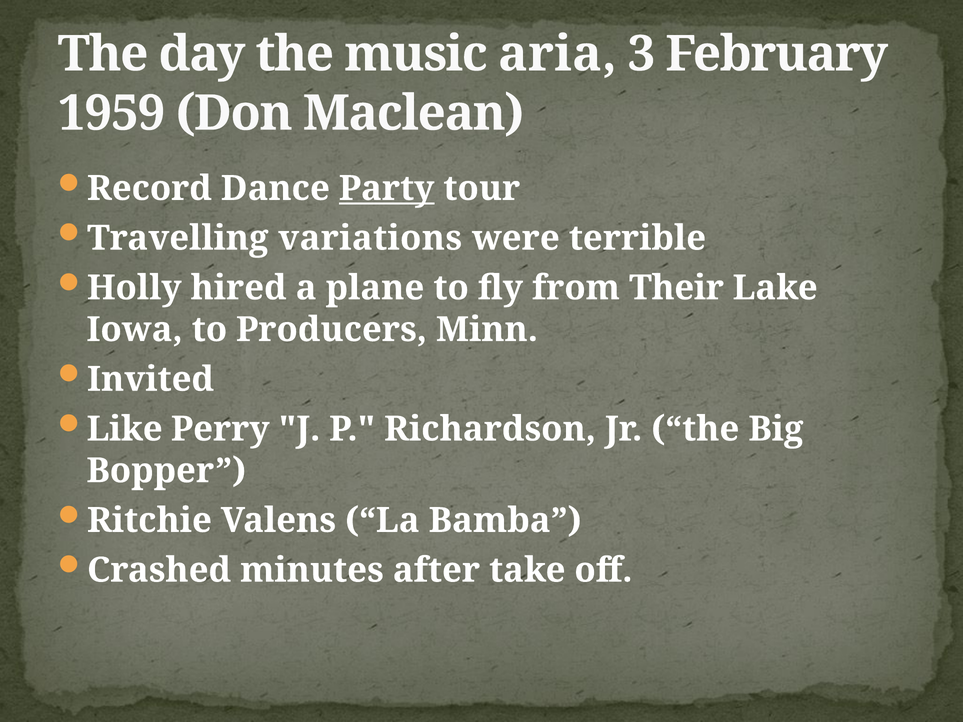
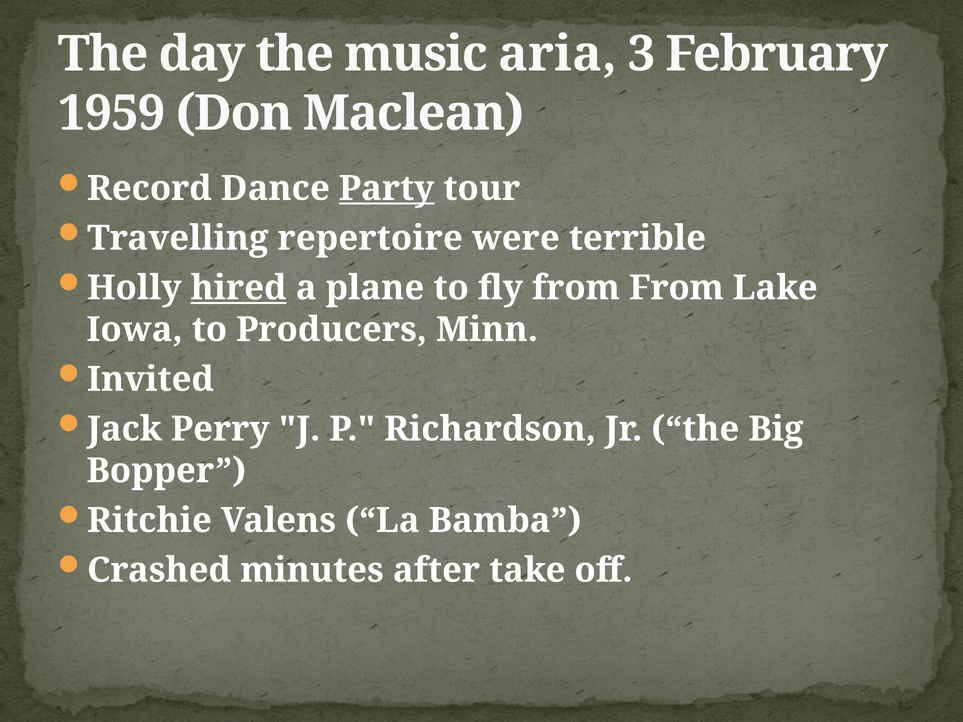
variations: variations -> repertoire
hired underline: none -> present
from Their: Their -> From
Like: Like -> Jack
